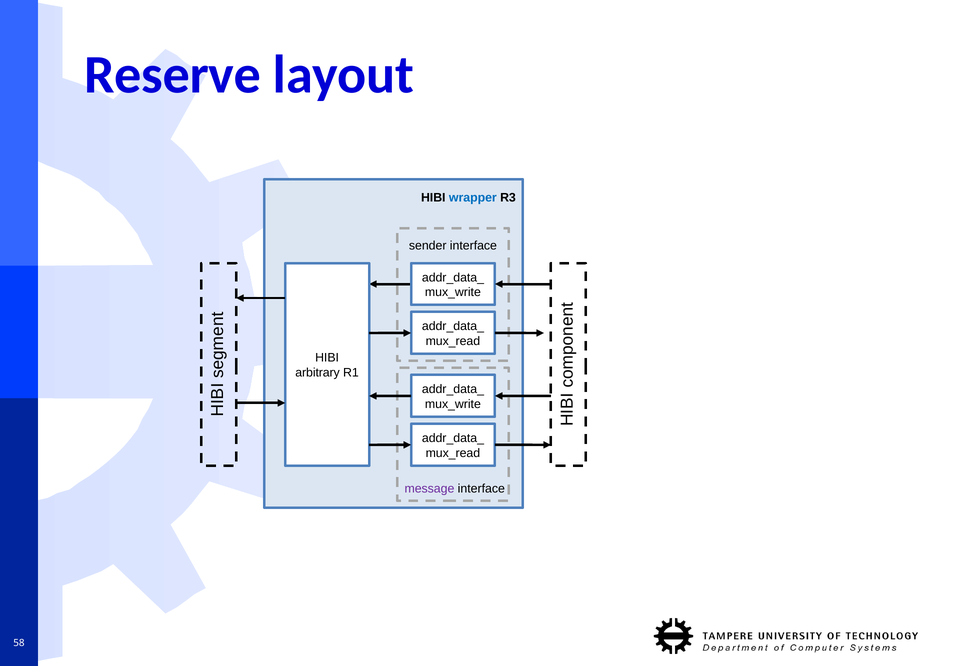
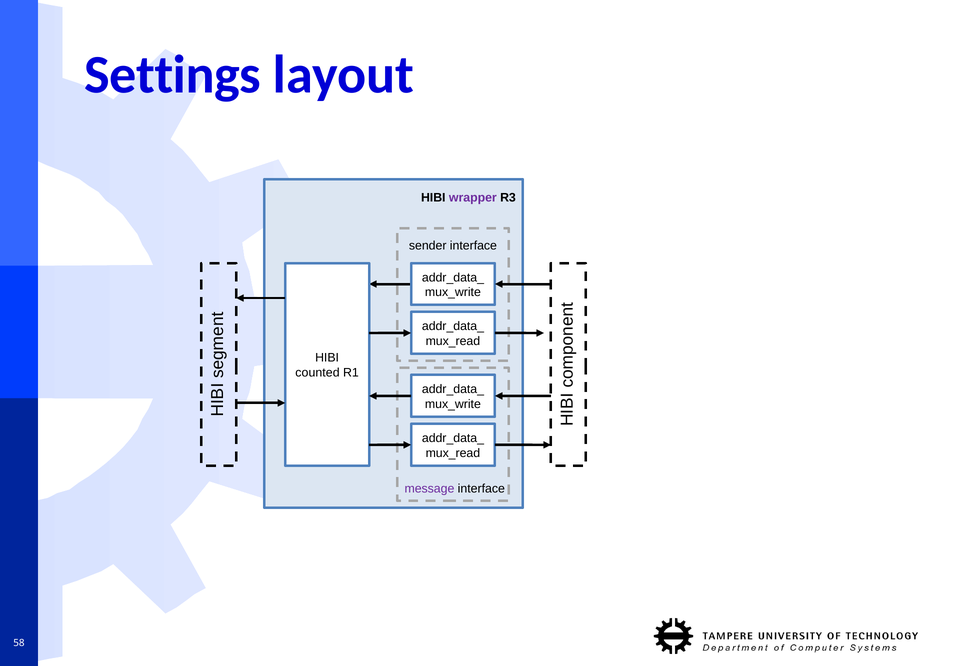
Reserve: Reserve -> Settings
wrapper colour: blue -> purple
arbitrary: arbitrary -> counted
